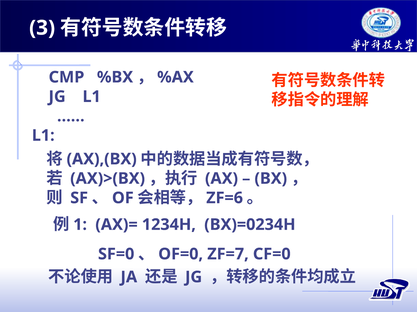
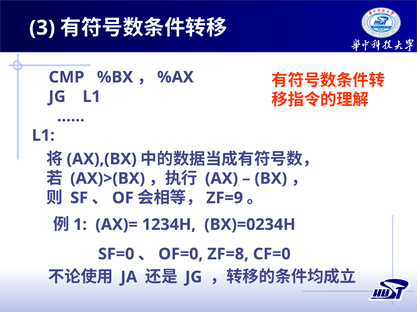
ZF=6: ZF=6 -> ZF=9
ZF=7: ZF=7 -> ZF=8
